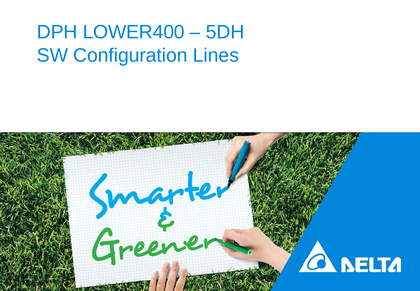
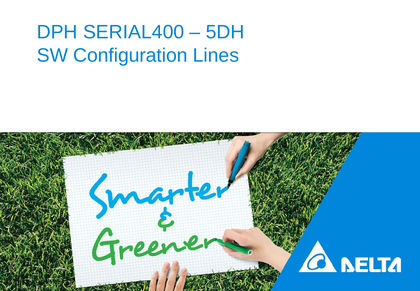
LOWER400: LOWER400 -> SERIAL400
